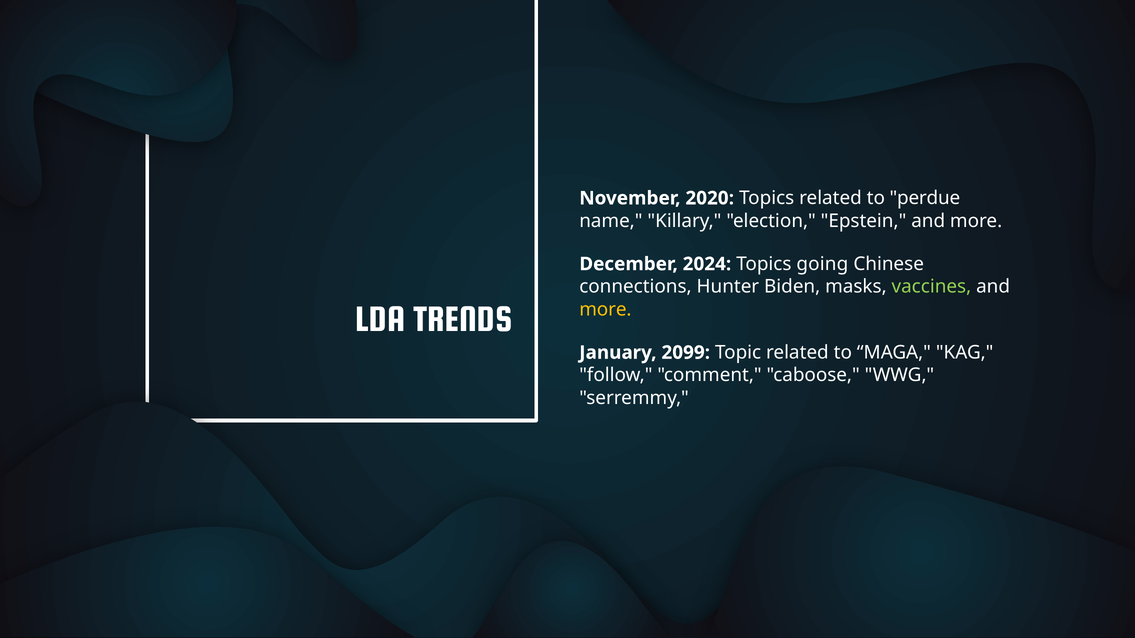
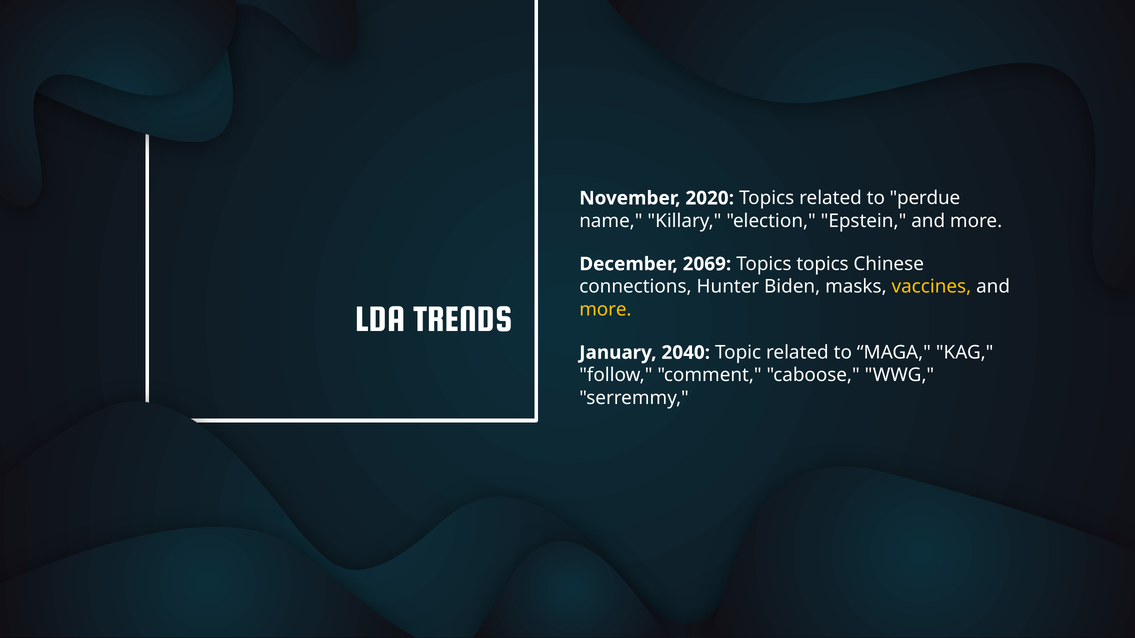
2024: 2024 -> 2069
Topics going: going -> topics
vaccines colour: light green -> yellow
2099: 2099 -> 2040
